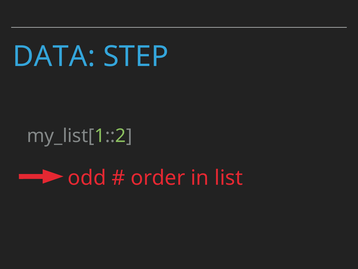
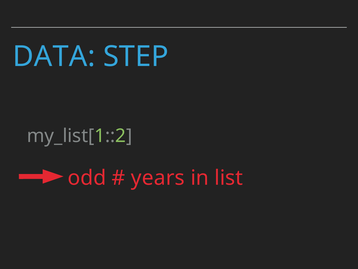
order: order -> years
